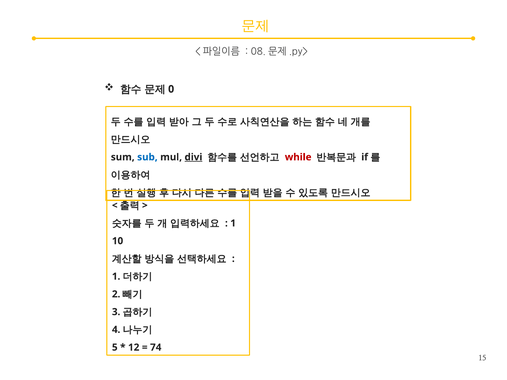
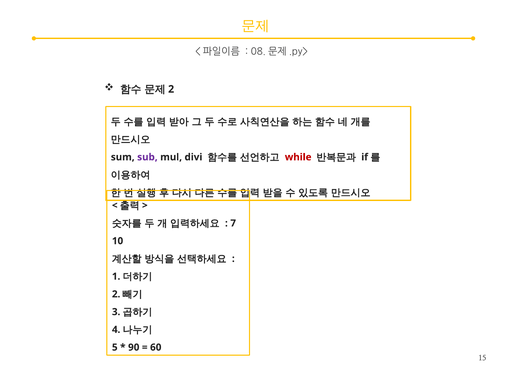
0 at (171, 89): 0 -> 2
sub colour: blue -> purple
divi underline: present -> none
1 at (233, 223): 1 -> 7
12: 12 -> 90
74: 74 -> 60
